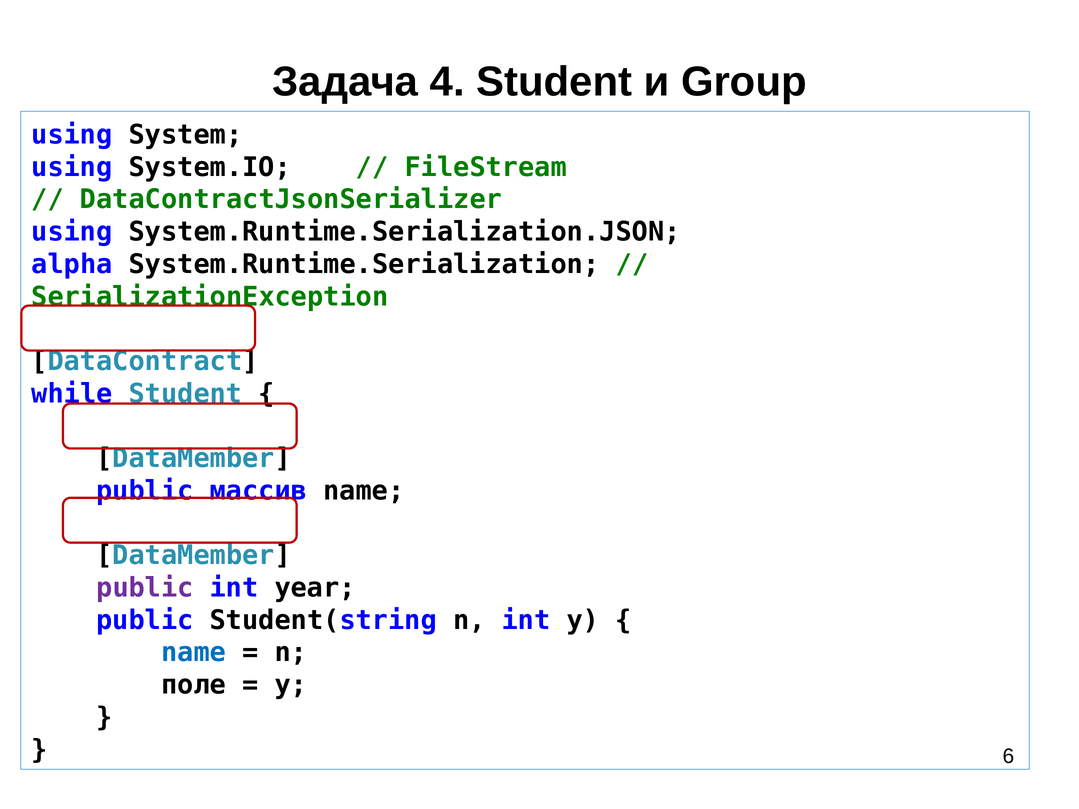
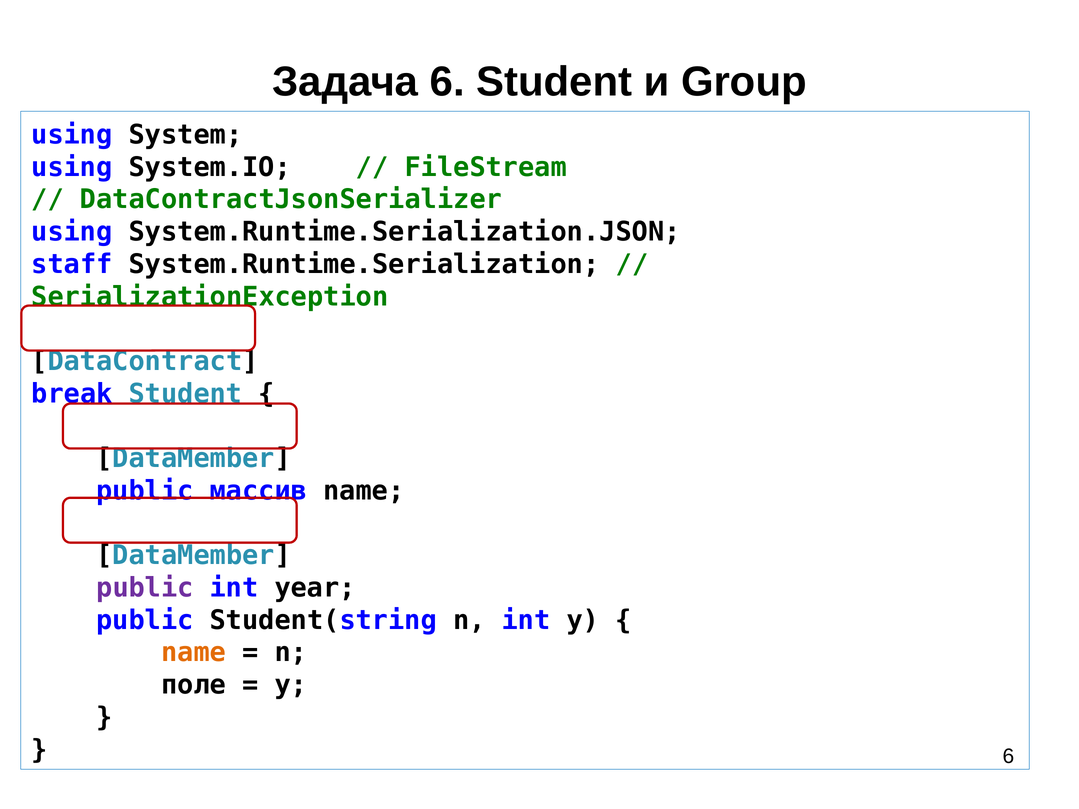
Задача 4: 4 -> 6
alpha: alpha -> staff
while: while -> break
name at (194, 653) colour: blue -> orange
